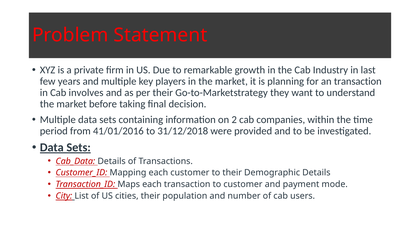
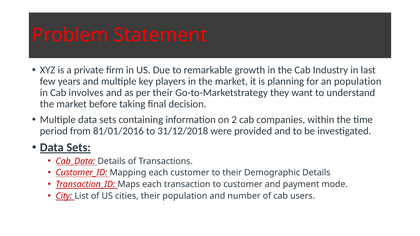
an transaction: transaction -> population
41/01/2016: 41/01/2016 -> 81/01/2016
